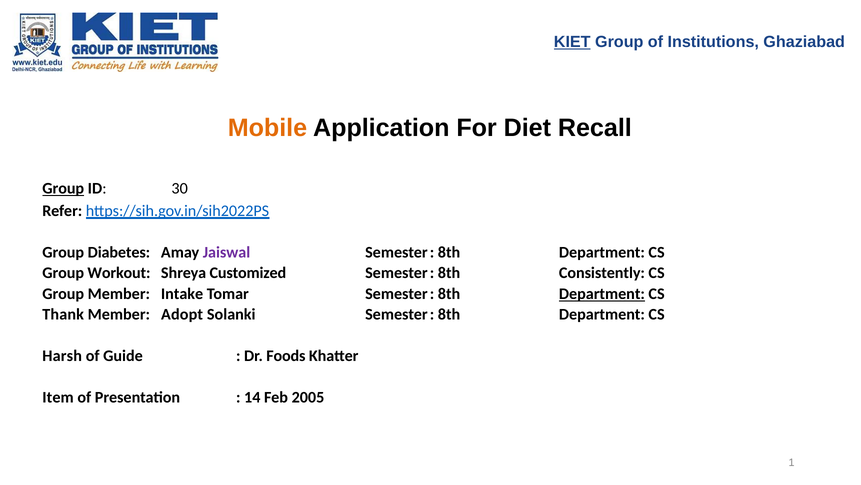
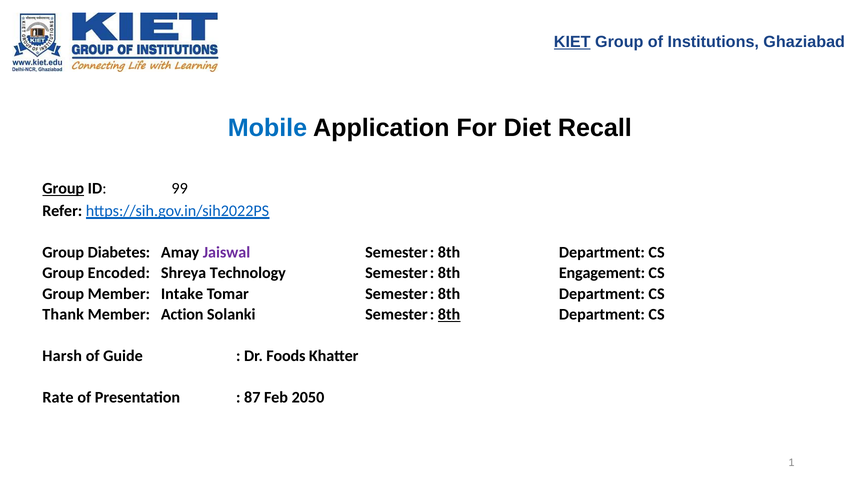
Mobile colour: orange -> blue
30: 30 -> 99
Workout: Workout -> Encoded
Customized: Customized -> Technology
Consistently: Consistently -> Engagement
Department at (602, 293) underline: present -> none
Adopt: Adopt -> Action
8th at (449, 314) underline: none -> present
Item: Item -> Rate
14: 14 -> 87
2005: 2005 -> 2050
